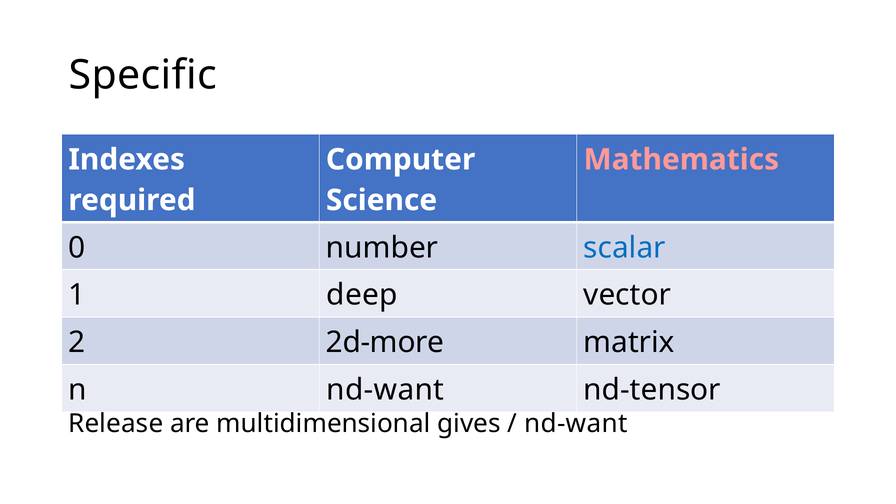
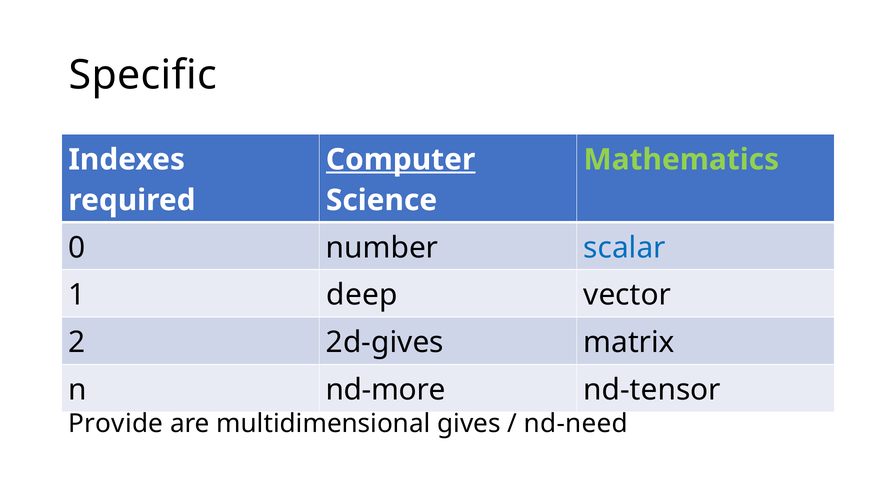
Computer underline: none -> present
Mathematics colour: pink -> light green
2d-more: 2d-more -> 2d-gives
n nd-want: nd-want -> nd-more
Release: Release -> Provide
nd-want at (576, 424): nd-want -> nd-need
